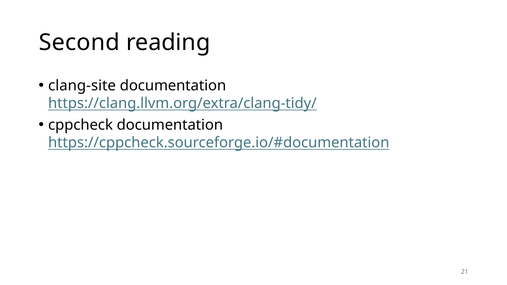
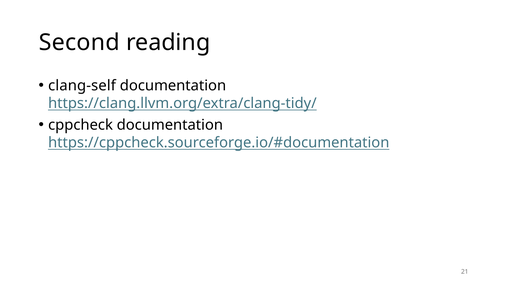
clang-site: clang-site -> clang-self
